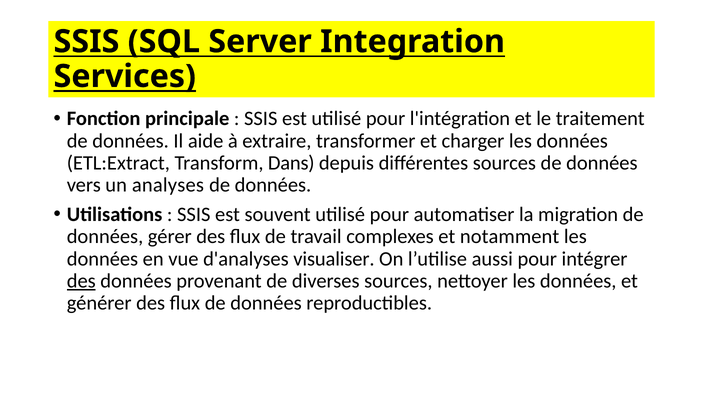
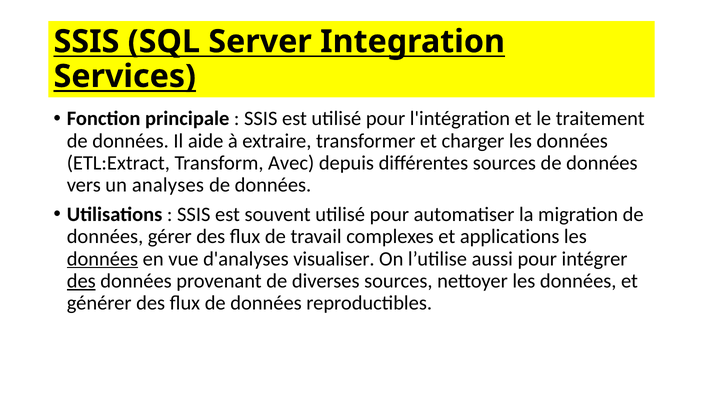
Dans: Dans -> Avec
notamment: notamment -> applications
données at (102, 259) underline: none -> present
